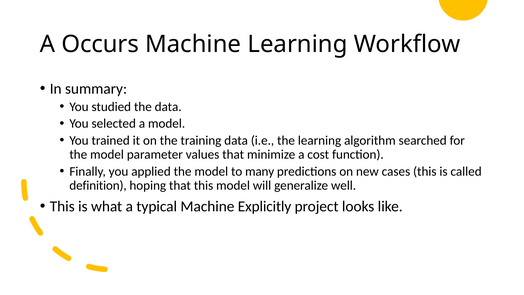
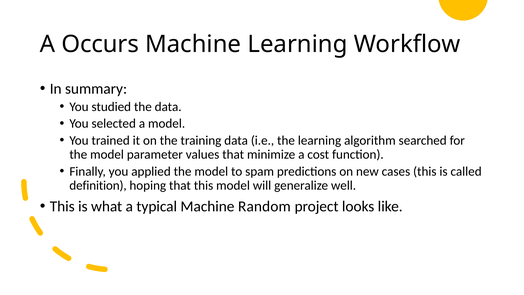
many: many -> spam
Explicitly: Explicitly -> Random
